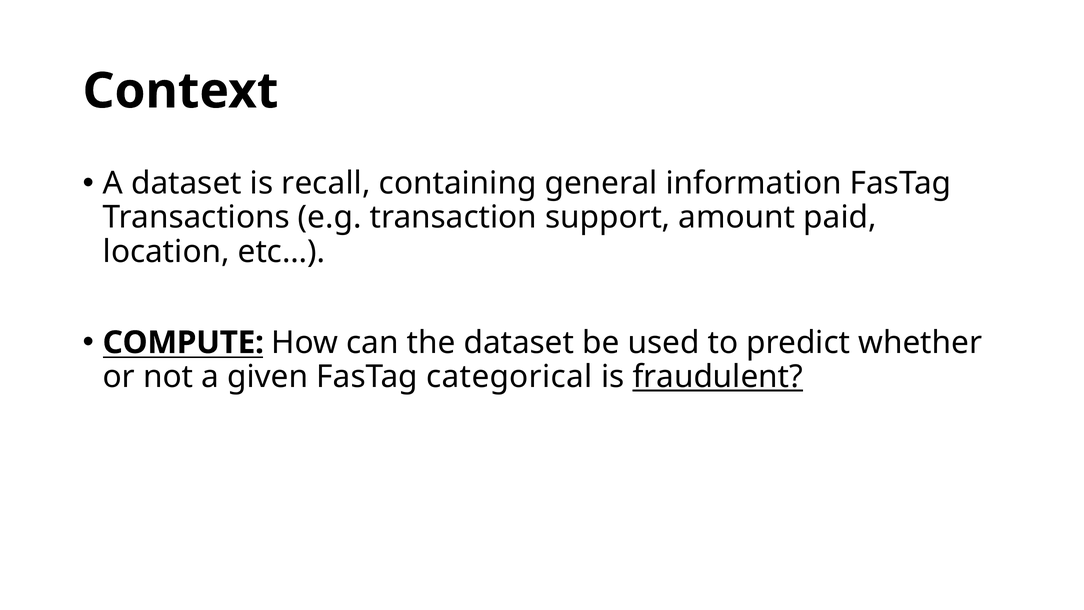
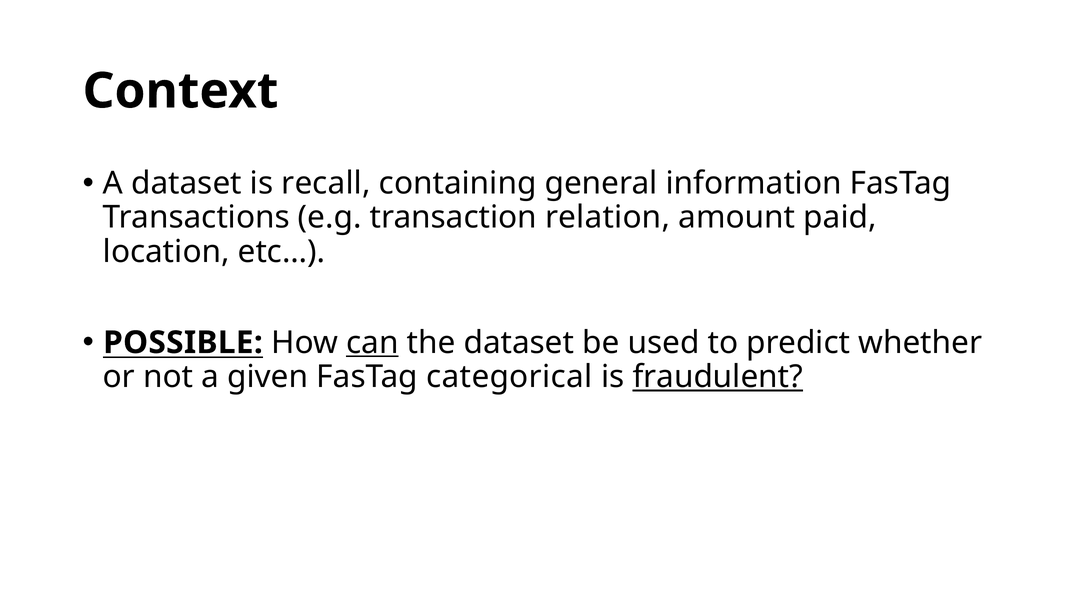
support: support -> relation
COMPUTE: COMPUTE -> POSSIBLE
can underline: none -> present
